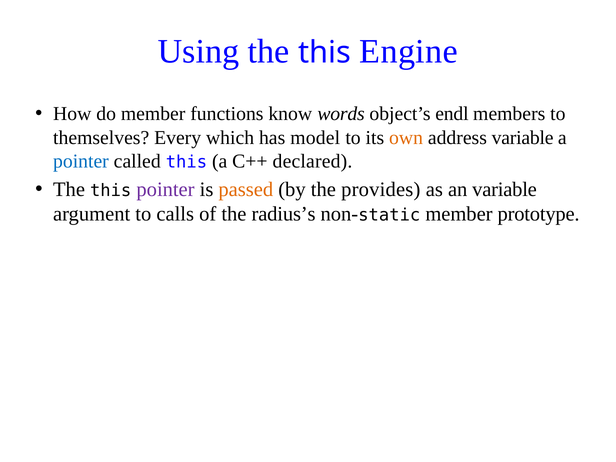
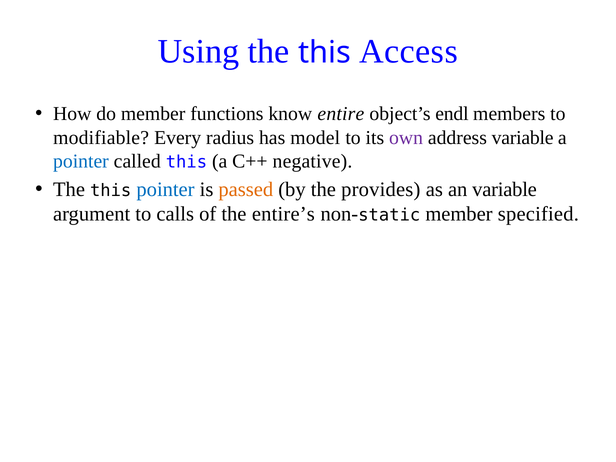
Engine: Engine -> Access
words: words -> entire
themselves: themselves -> modifiable
which: which -> radius
own colour: orange -> purple
declared: declared -> negative
pointer at (166, 190) colour: purple -> blue
radius’s: radius’s -> entire’s
prototype: prototype -> specified
